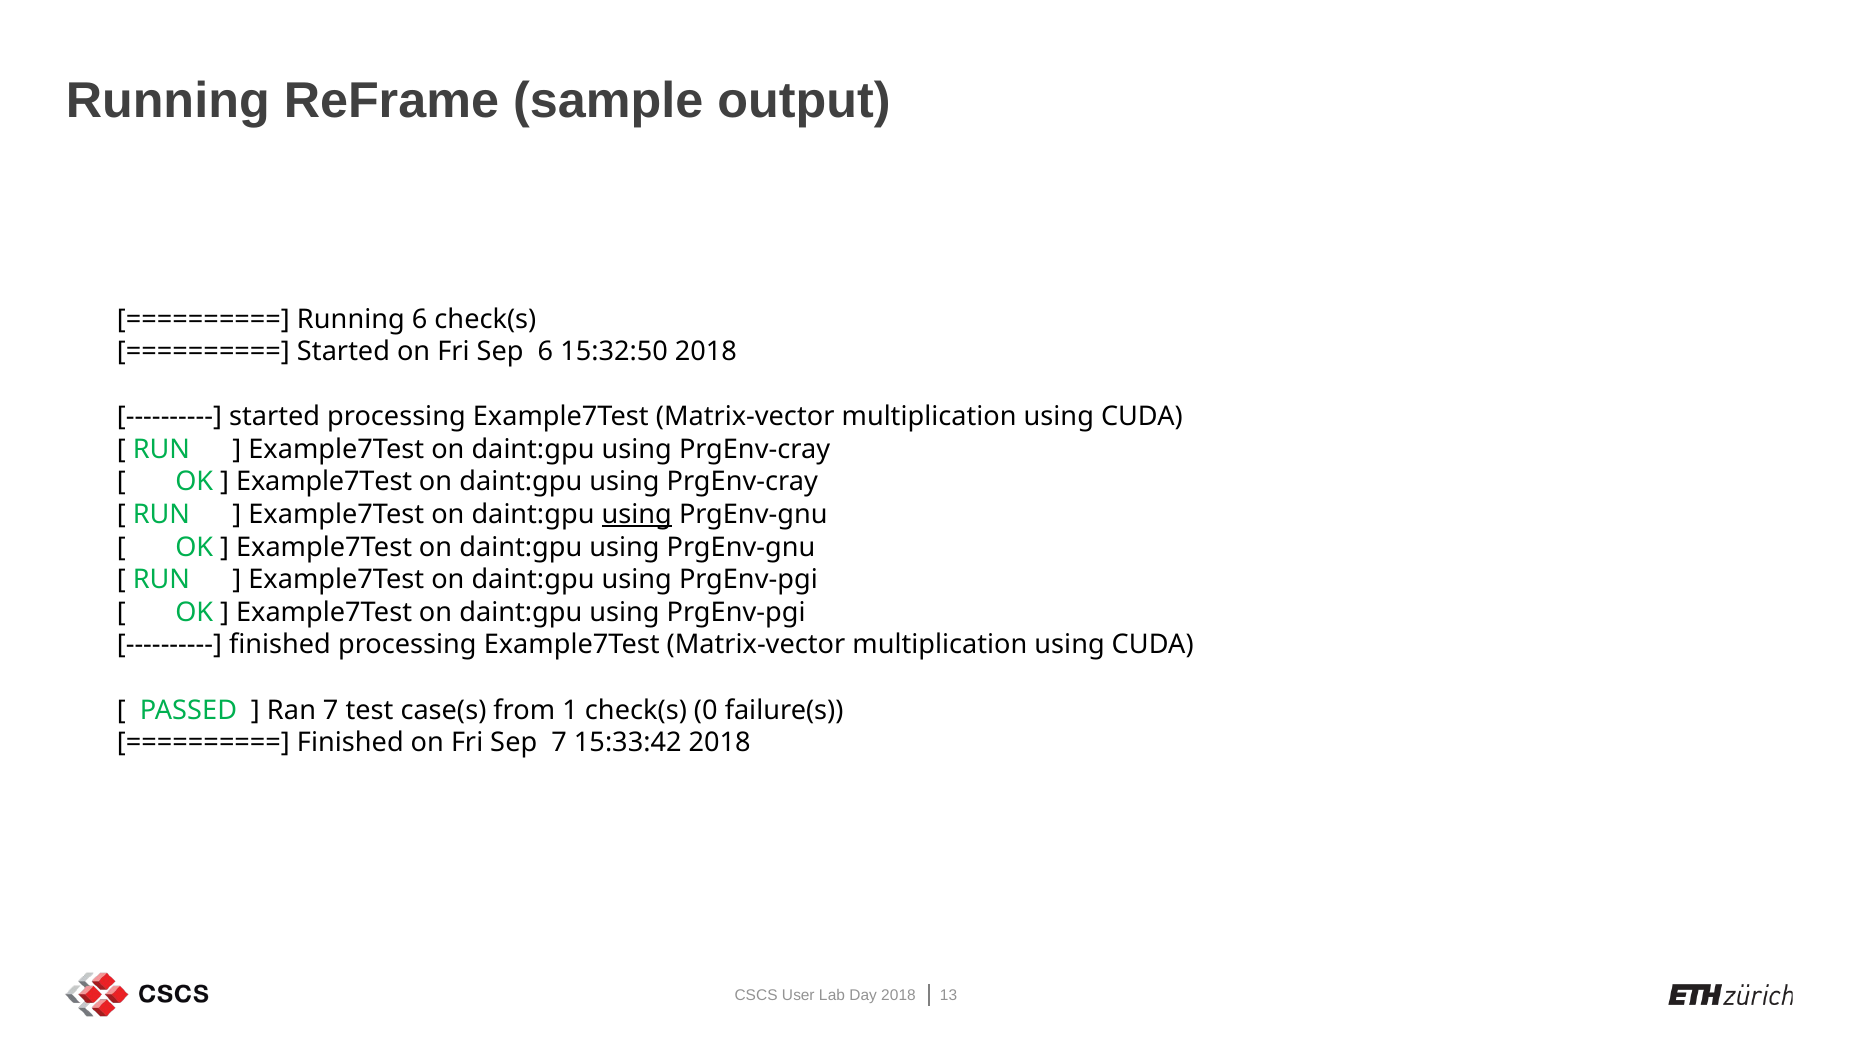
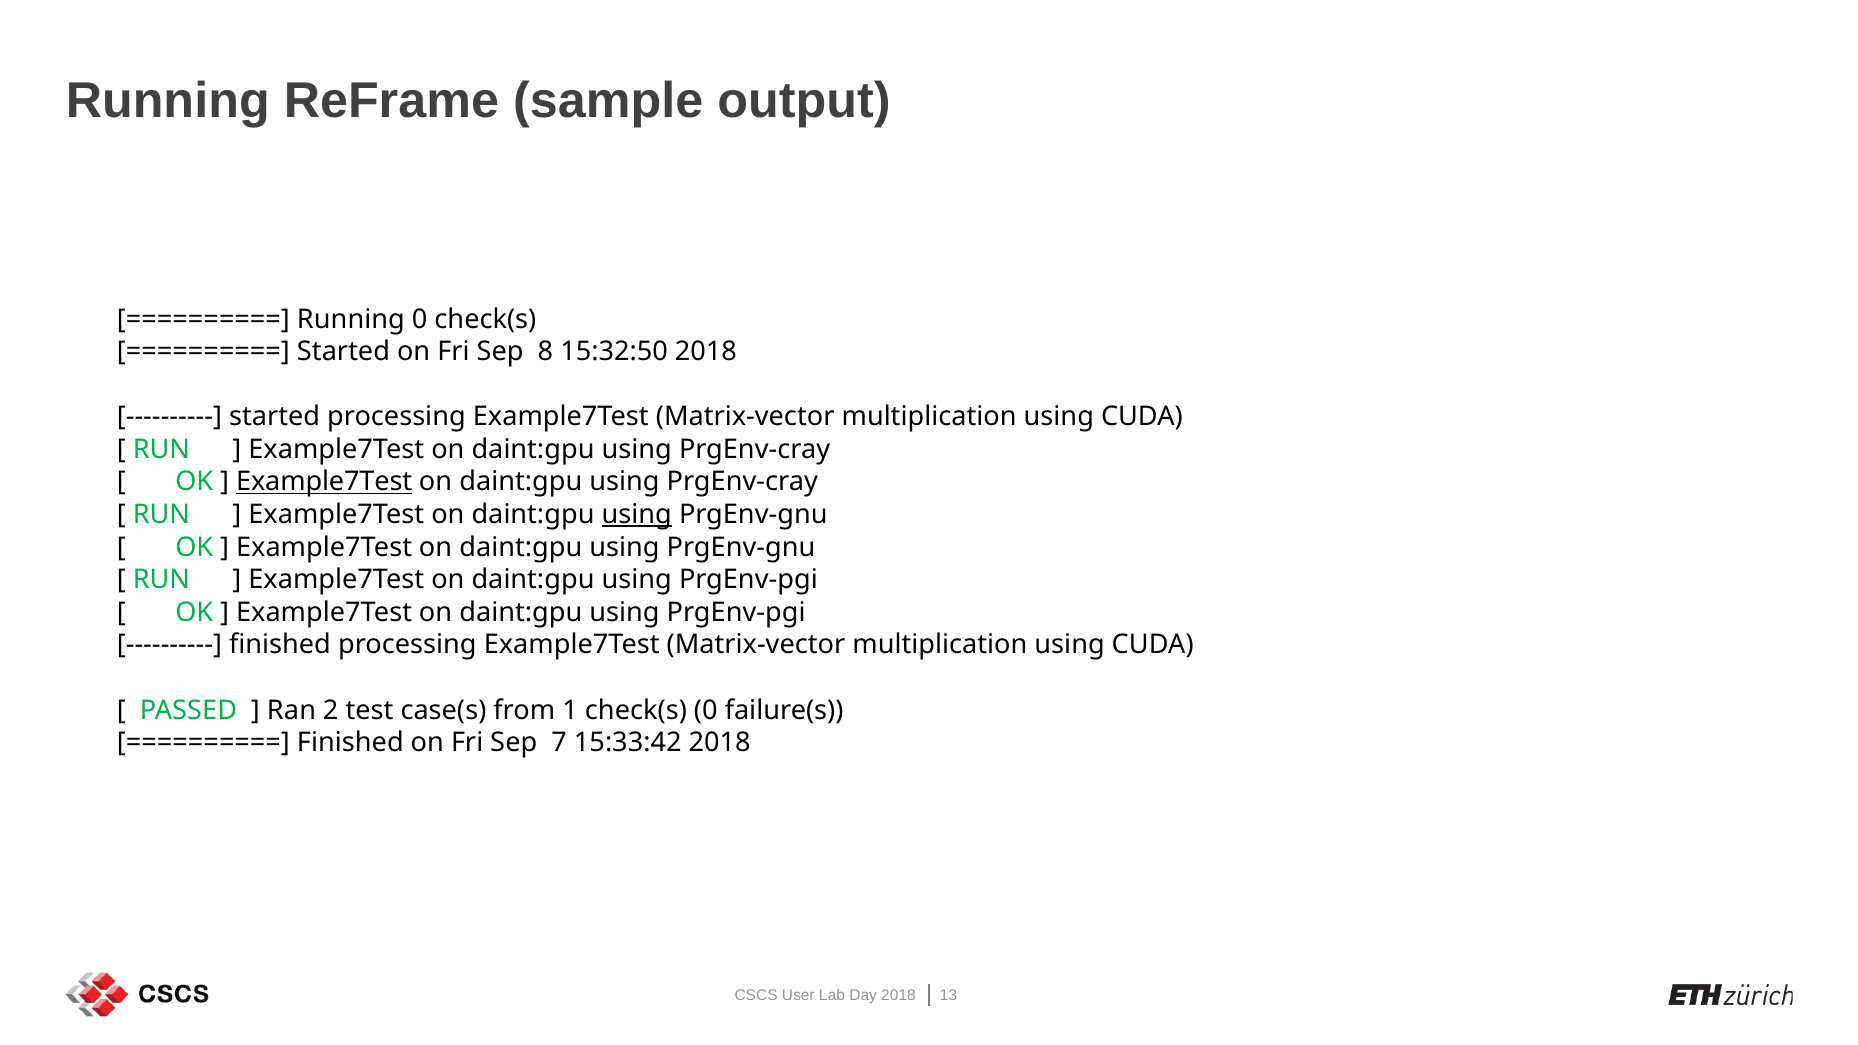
Running 6: 6 -> 0
Sep 6: 6 -> 8
Example7Test at (324, 482) underline: none -> present
Ran 7: 7 -> 2
